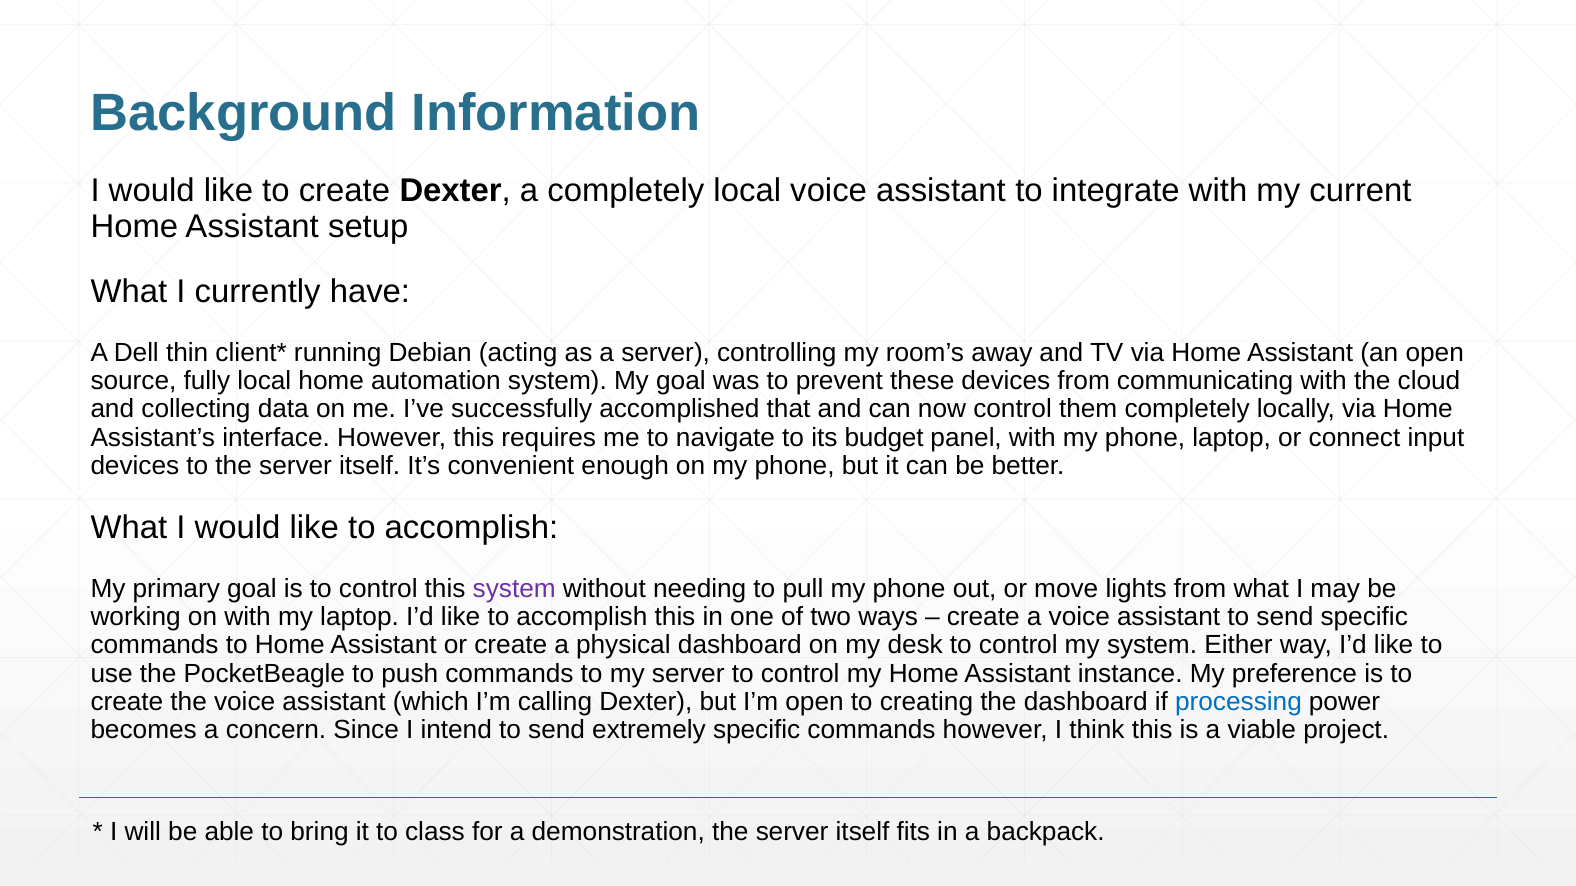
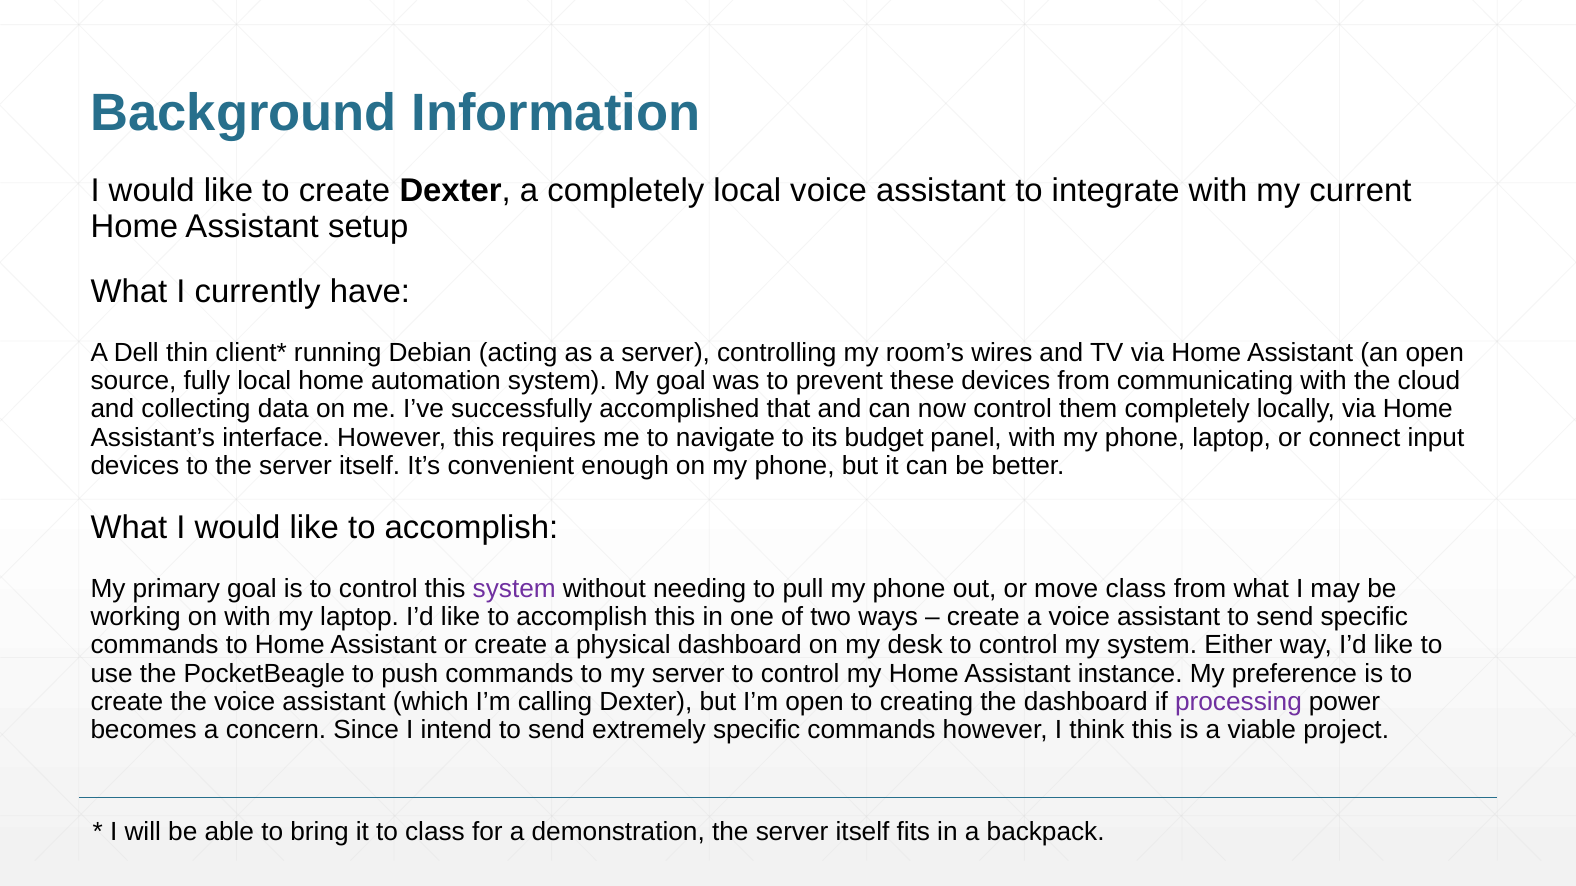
away: away -> wires
move lights: lights -> class
processing colour: blue -> purple
